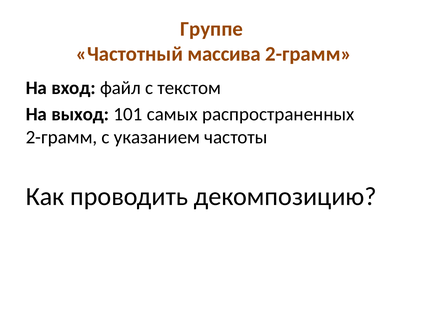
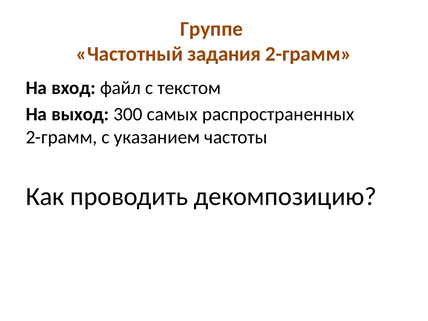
массива: массива -> задания
101: 101 -> 300
